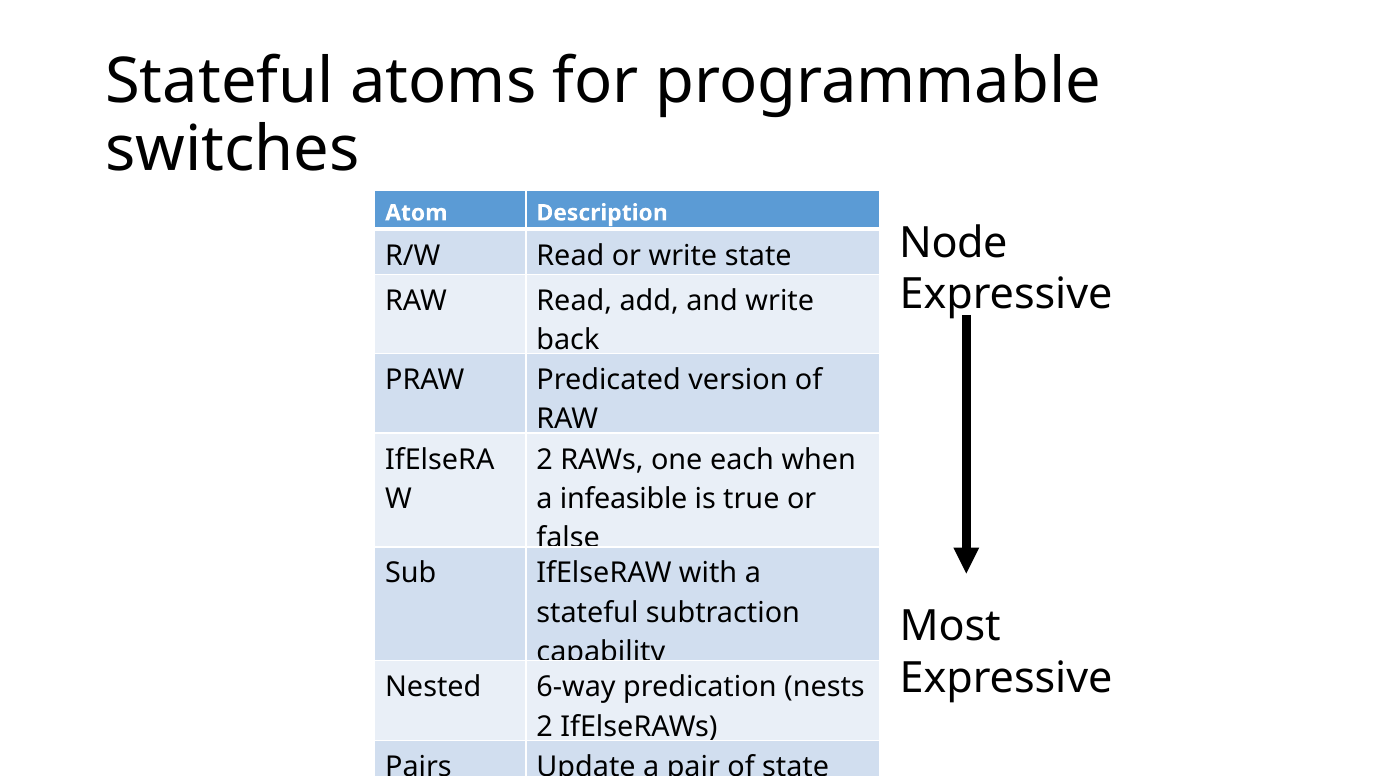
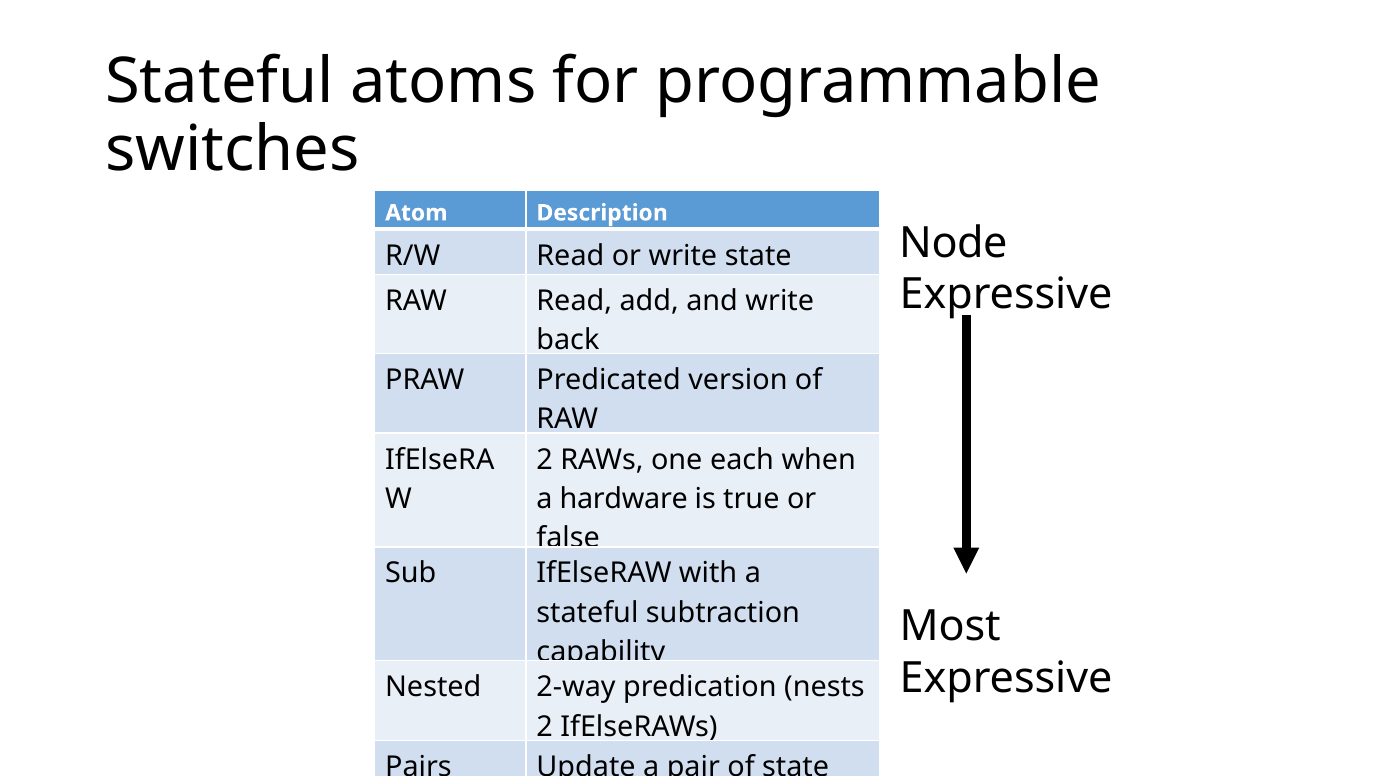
infeasible: infeasible -> hardware
6-way: 6-way -> 2-way
